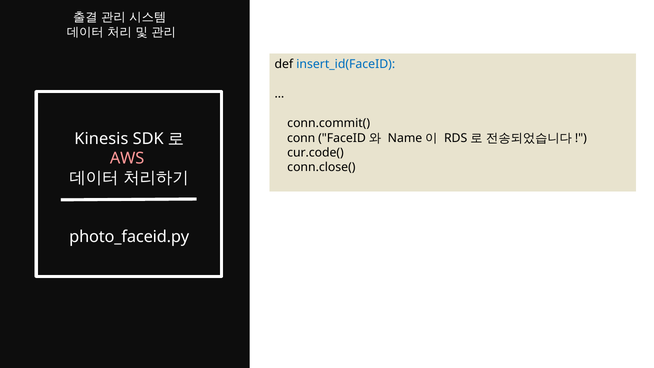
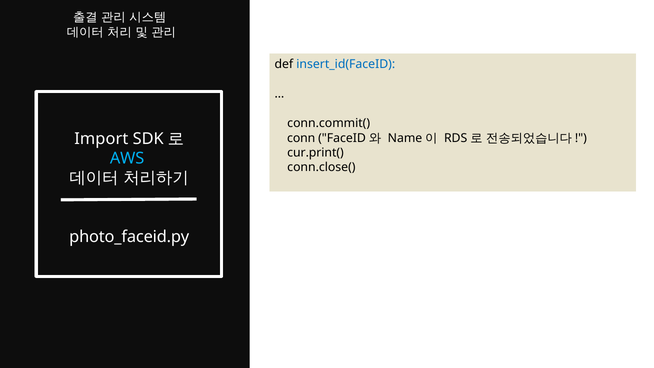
Kinesis: Kinesis -> Import
cur.code(: cur.code( -> cur.print(
AWS colour: pink -> light blue
